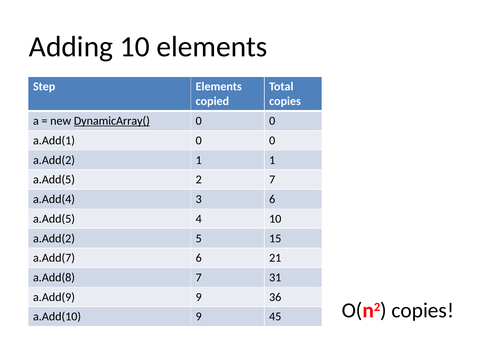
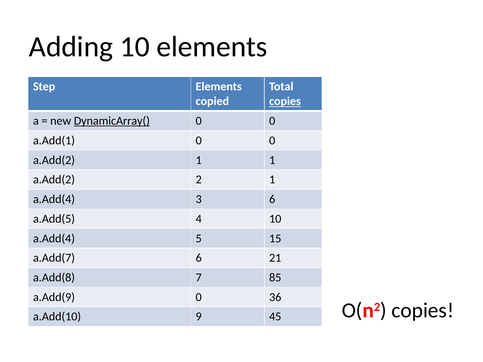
copies at (285, 101) underline: none -> present
a.Add(5 at (54, 180): a.Add(5 -> a.Add(2
2 7: 7 -> 1
a.Add(2 at (54, 239): a.Add(2 -> a.Add(4
31: 31 -> 85
a.Add(9 9: 9 -> 0
